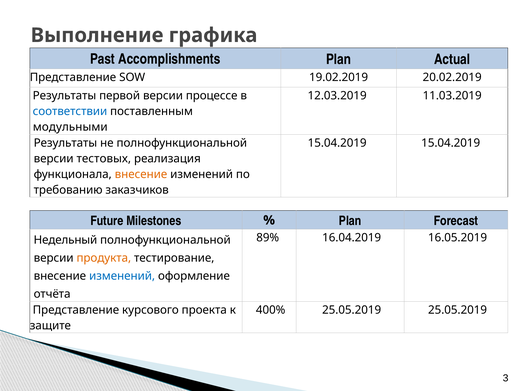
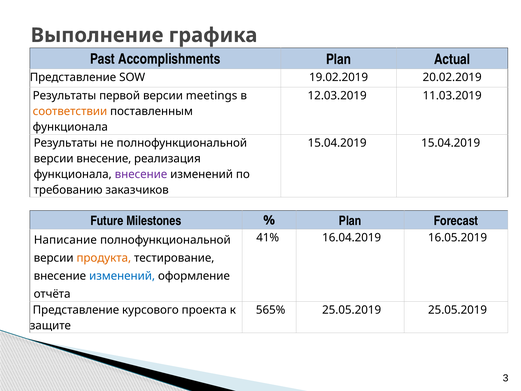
процессе: процессе -> meetings
соответствии colour: blue -> orange
модульными at (70, 127): модульными -> функционала
версии тестовых: тестовых -> внесение
внесение at (141, 174) colour: orange -> purple
89%: 89% -> 41%
Недельный: Недельный -> Написание
400%: 400% -> 565%
